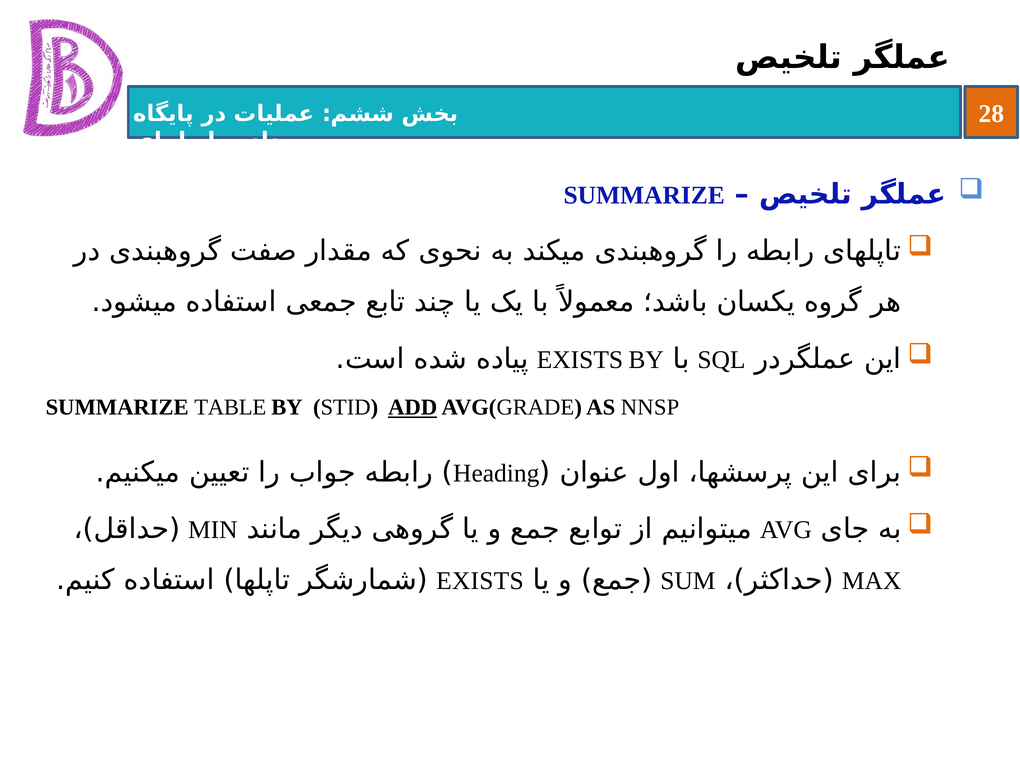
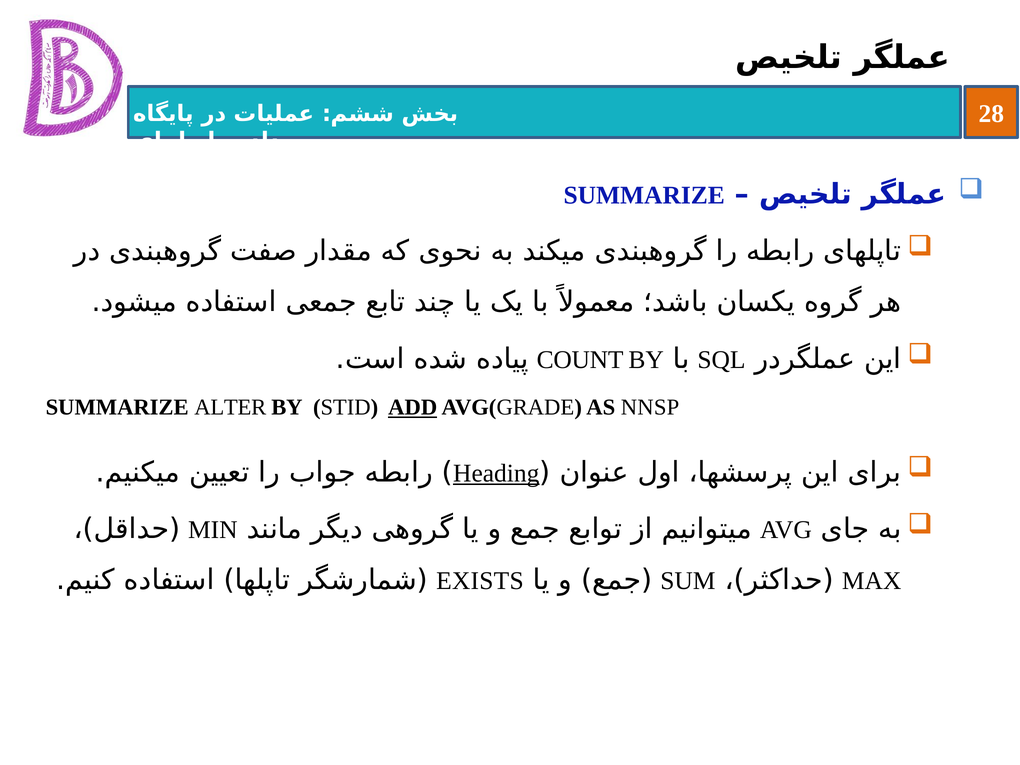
EXISTS at (580, 360): EXISTS -> COUNT
TABLE: TABLE -> ALTER
Heading underline: none -> present
